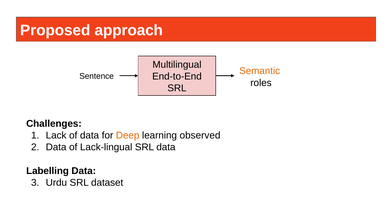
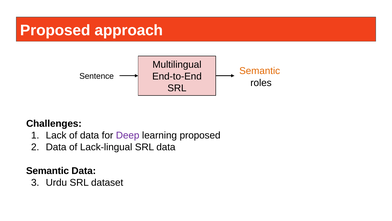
Deep colour: orange -> purple
learning observed: observed -> proposed
Labelling at (48, 170): Labelling -> Semantic
